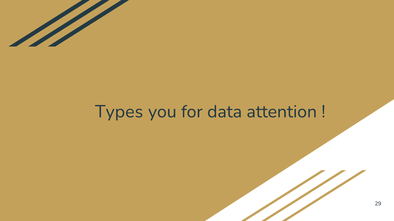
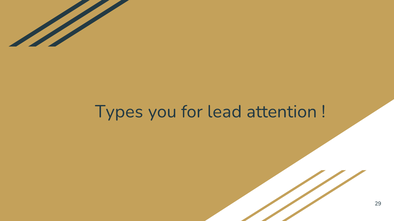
data: data -> lead
